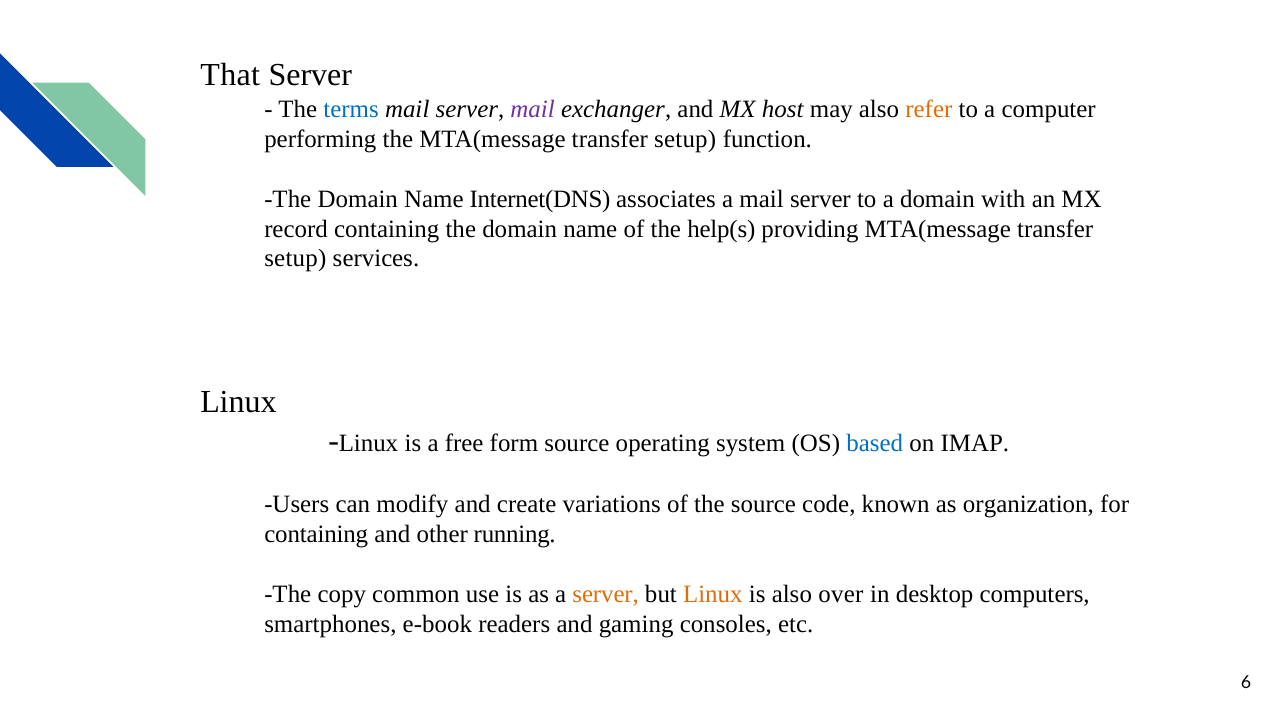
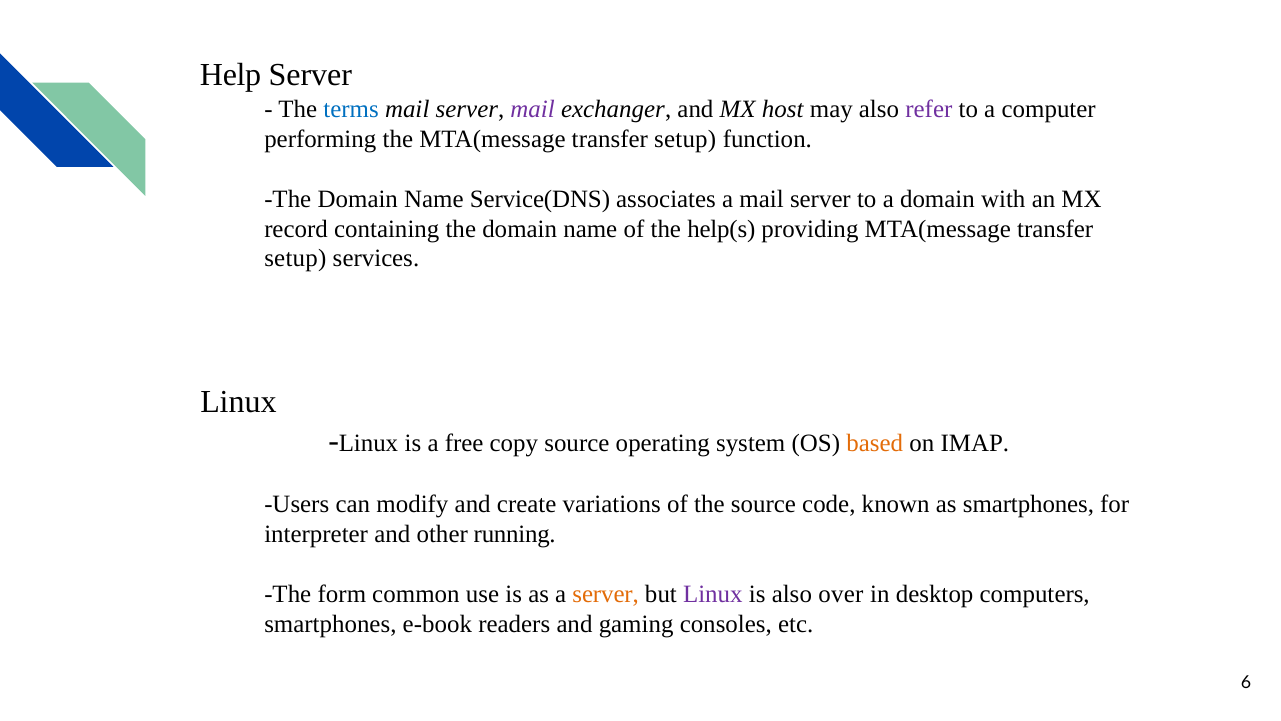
That: That -> Help
refer colour: orange -> purple
Internet(DNS: Internet(DNS -> Service(DNS
form: form -> copy
based colour: blue -> orange
as organization: organization -> smartphones
containing at (316, 534): containing -> interpreter
copy: copy -> form
Linux at (713, 594) colour: orange -> purple
